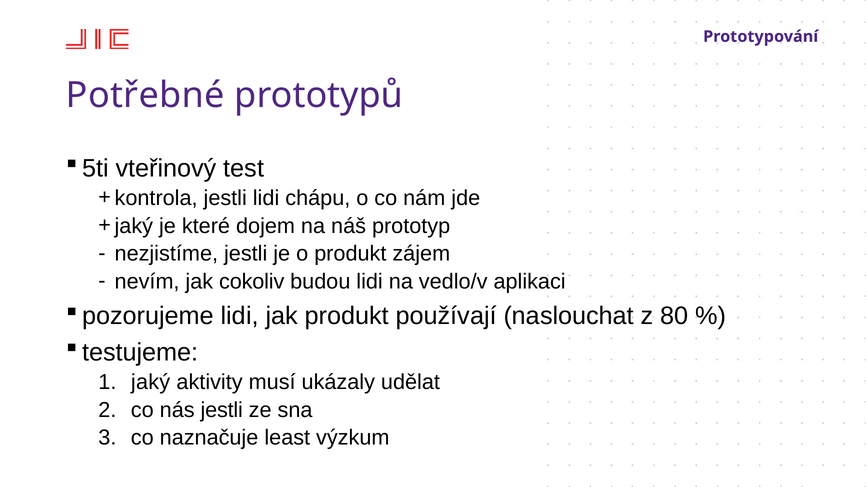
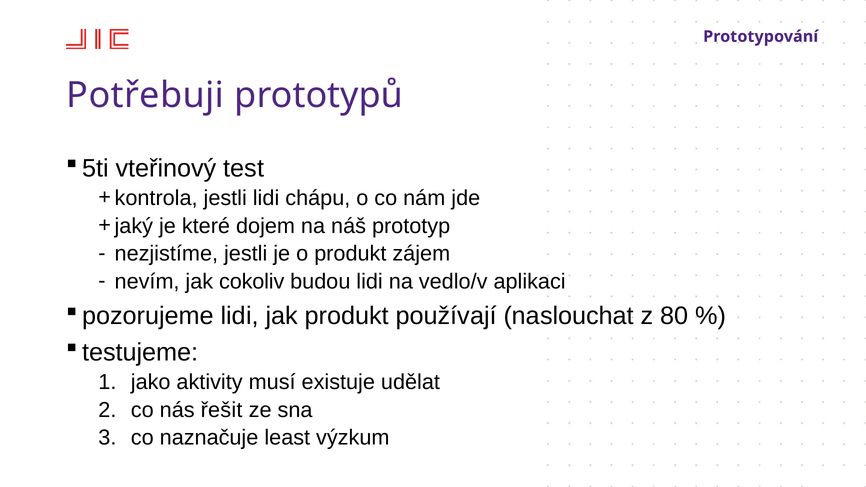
Potřebné: Potřebné -> Potřebuji
jaký: jaký -> jako
ukázaly: ukázaly -> existuje
nás jestli: jestli -> řešit
